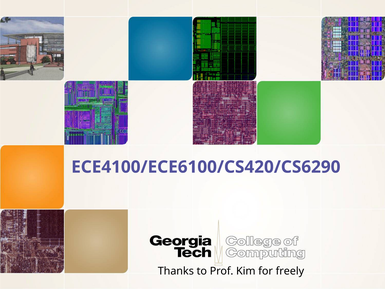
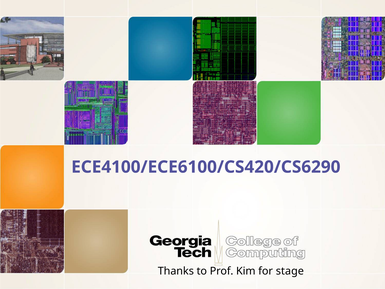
freely: freely -> stage
